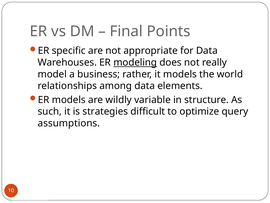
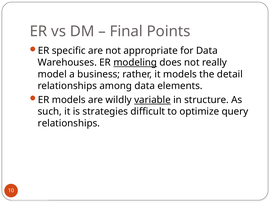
world: world -> detail
variable underline: none -> present
assumptions at (69, 123): assumptions -> relationships
